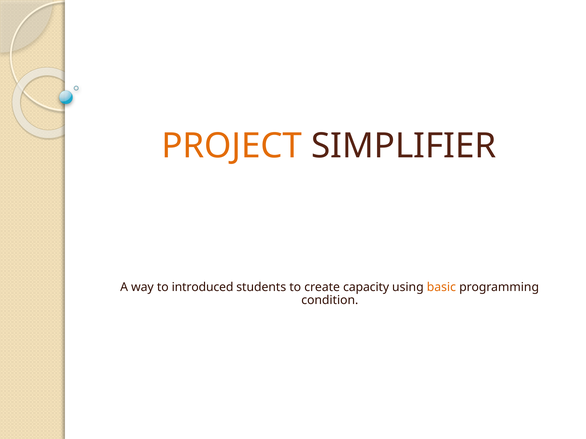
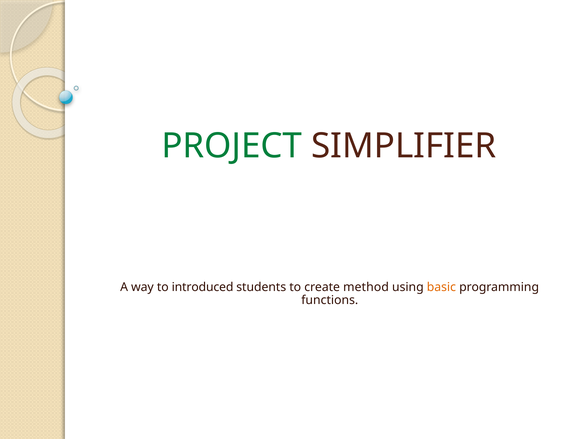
PROJECT colour: orange -> green
capacity: capacity -> method
condition: condition -> functions
